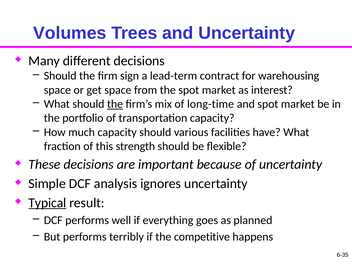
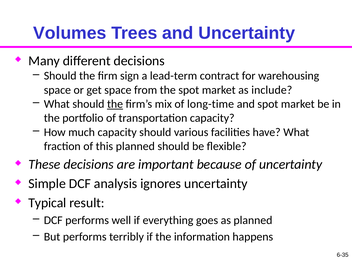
interest: interest -> include
this strength: strength -> planned
Typical underline: present -> none
competitive: competitive -> information
